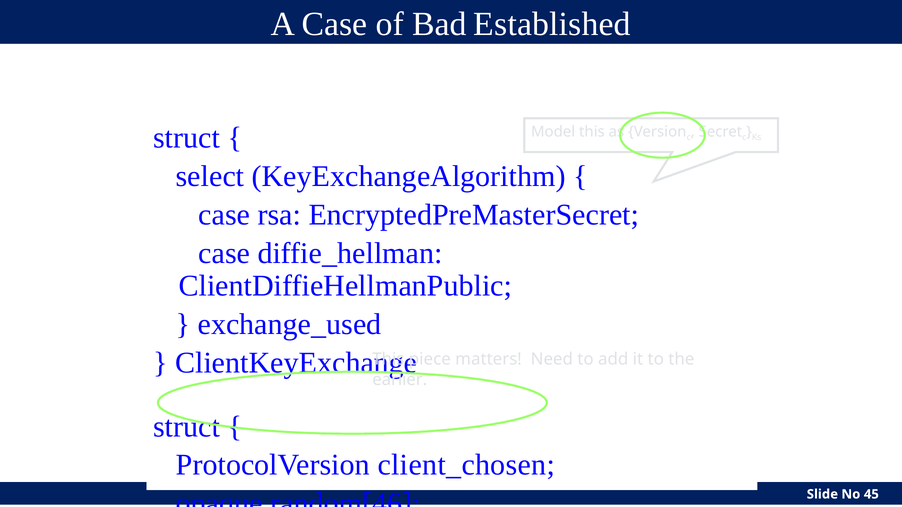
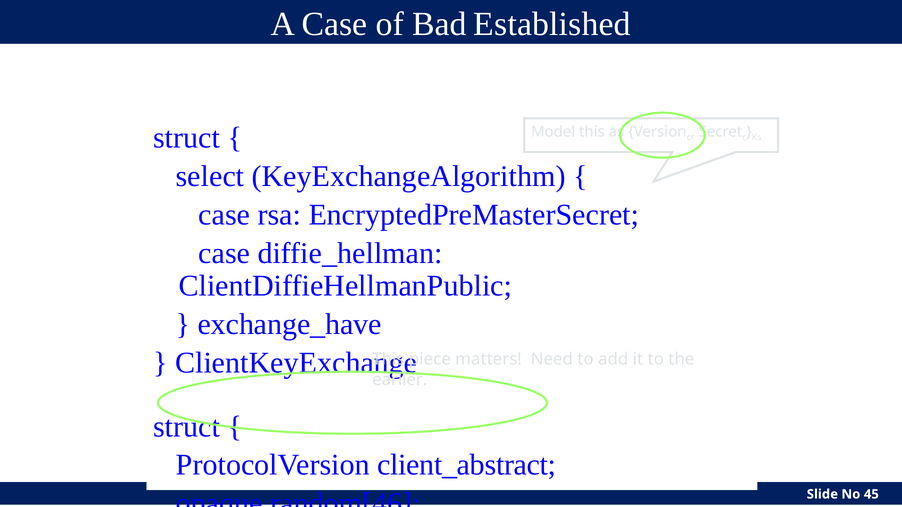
exchange_used: exchange_used -> exchange_have
client_chosen: client_chosen -> client_abstract
